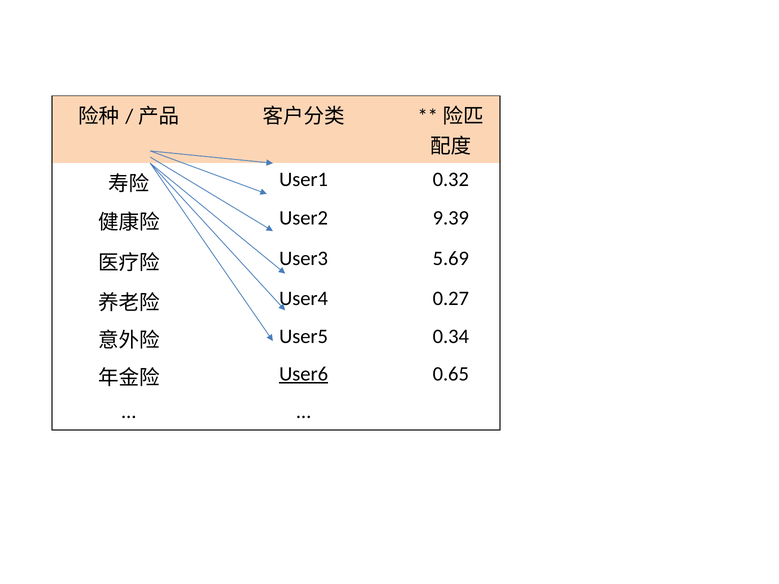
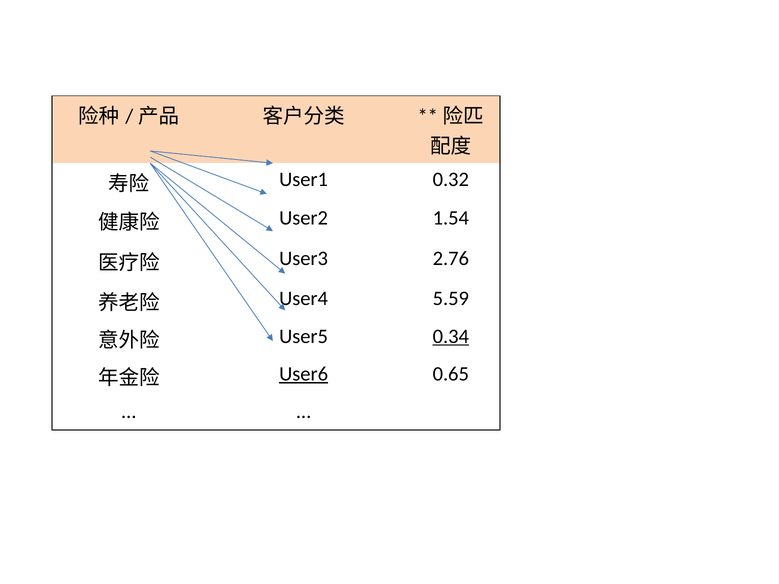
9.39: 9.39 -> 1.54
5.69: 5.69 -> 2.76
0.27: 0.27 -> 5.59
0.34 underline: none -> present
